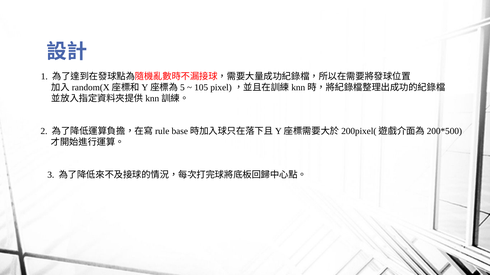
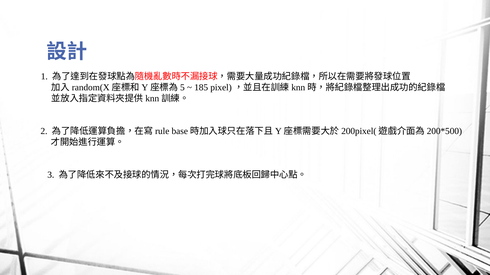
105: 105 -> 185
